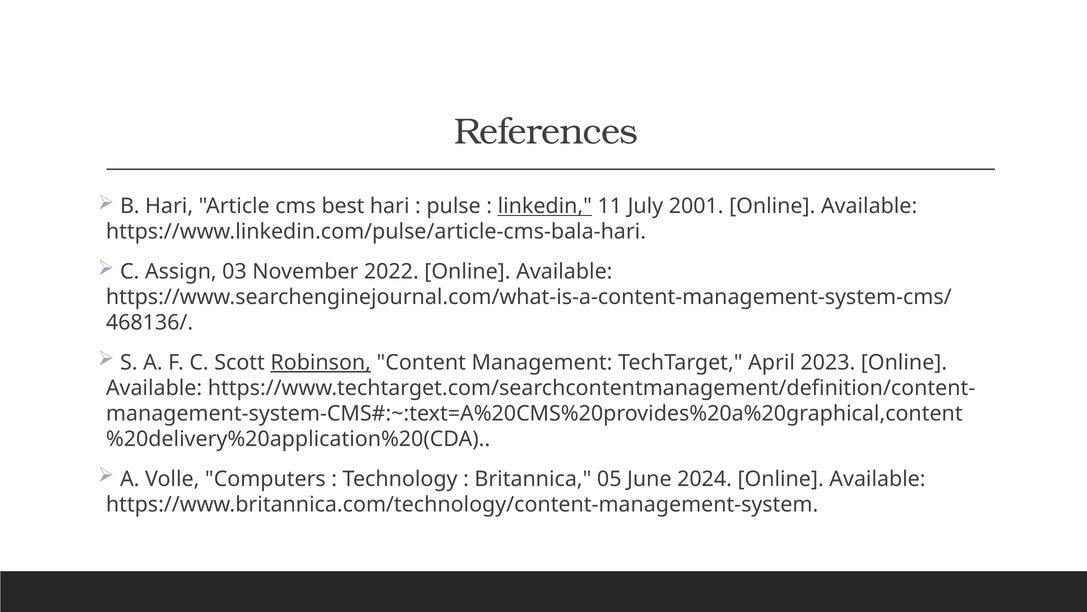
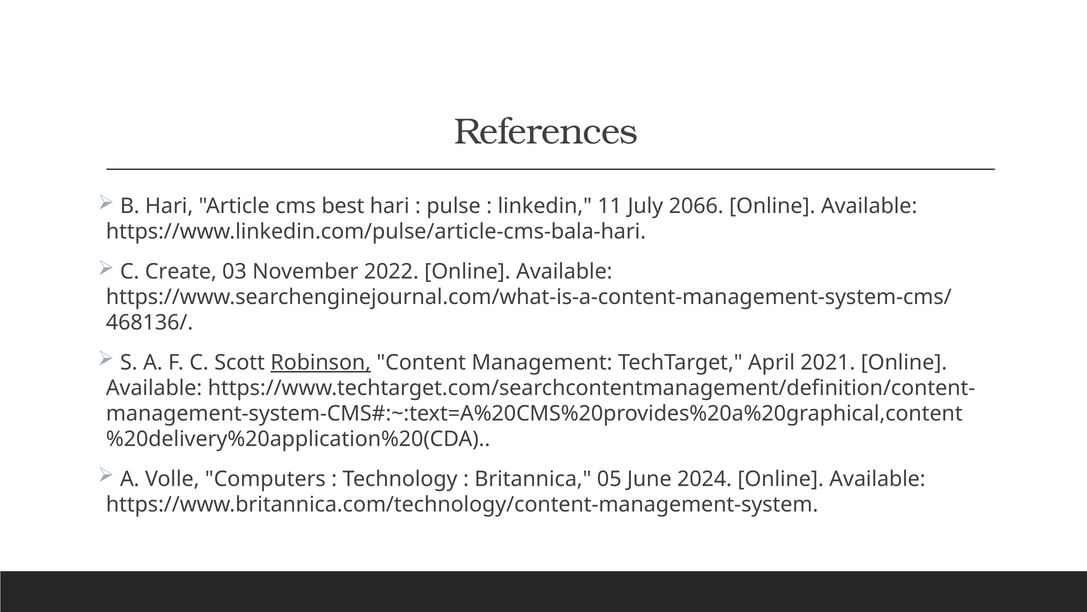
linkedin underline: present -> none
2001: 2001 -> 2066
Assign: Assign -> Create
2023: 2023 -> 2021
